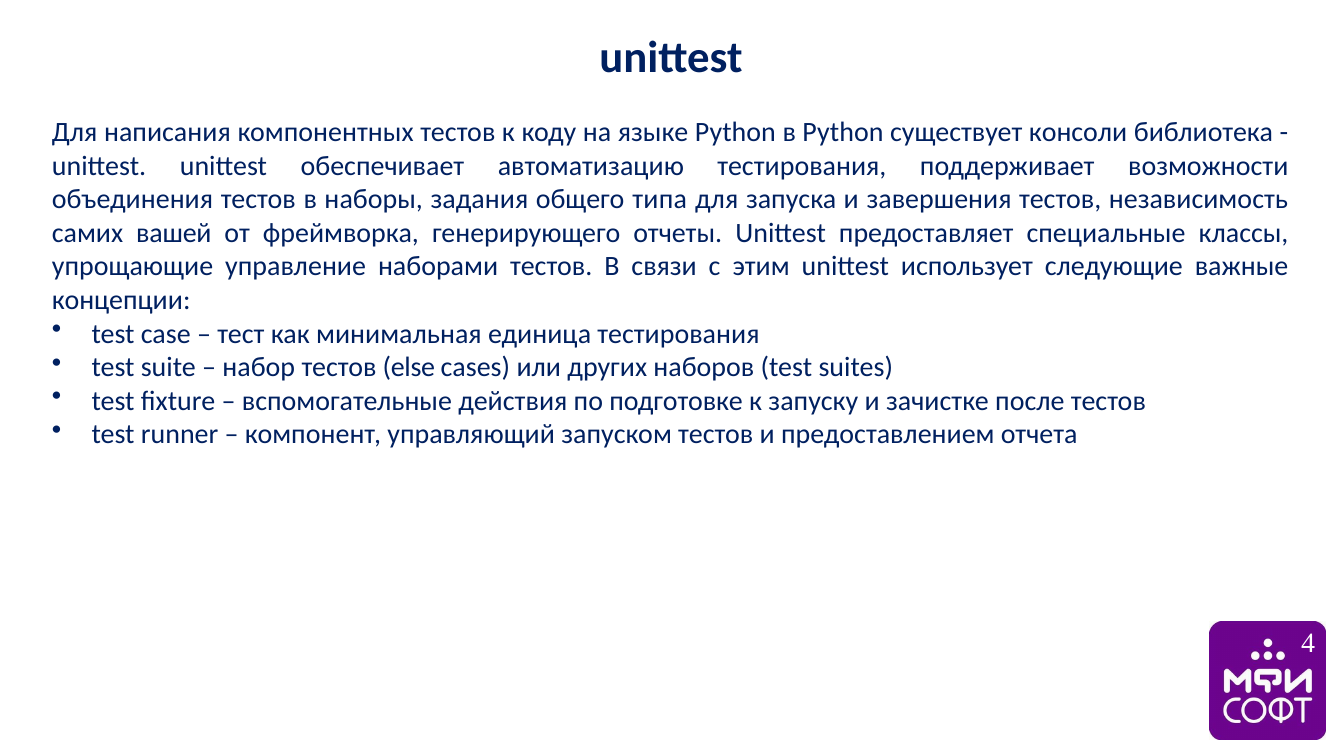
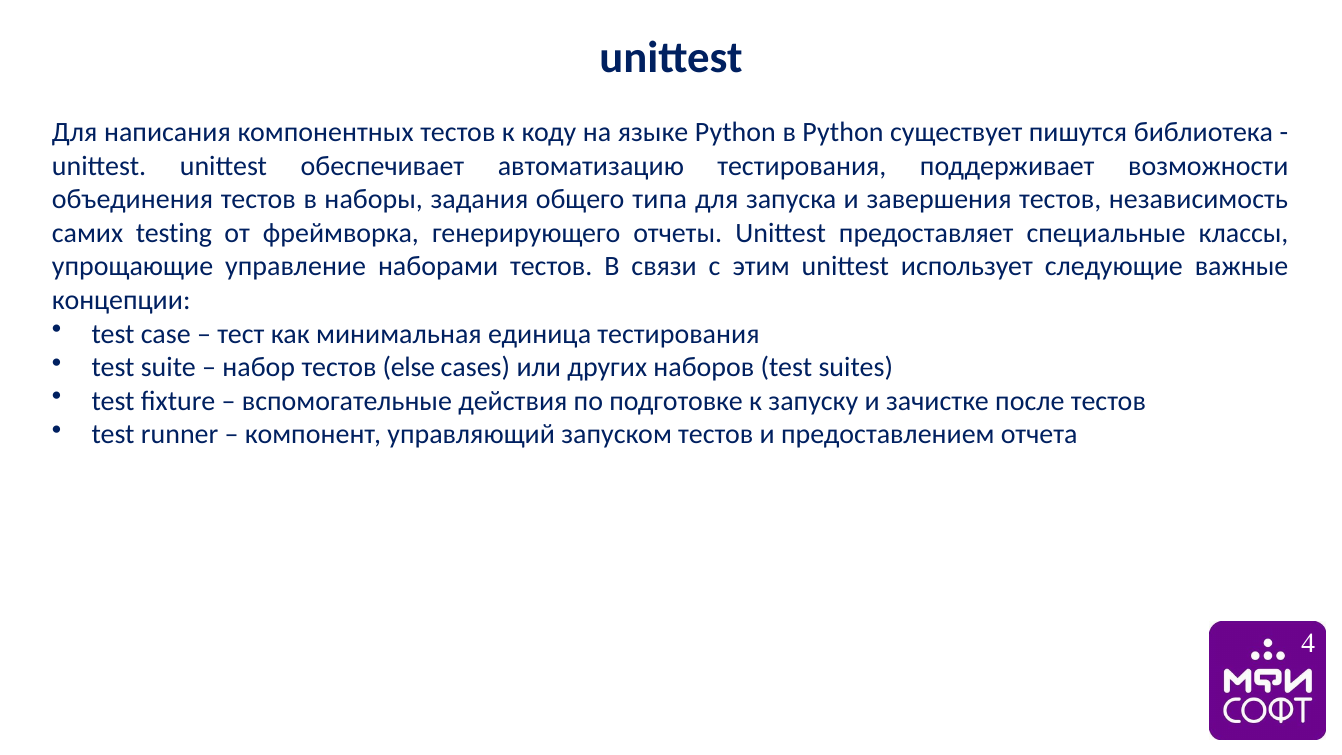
консоли: консоли -> пишутся
вашей: вашей -> testing
